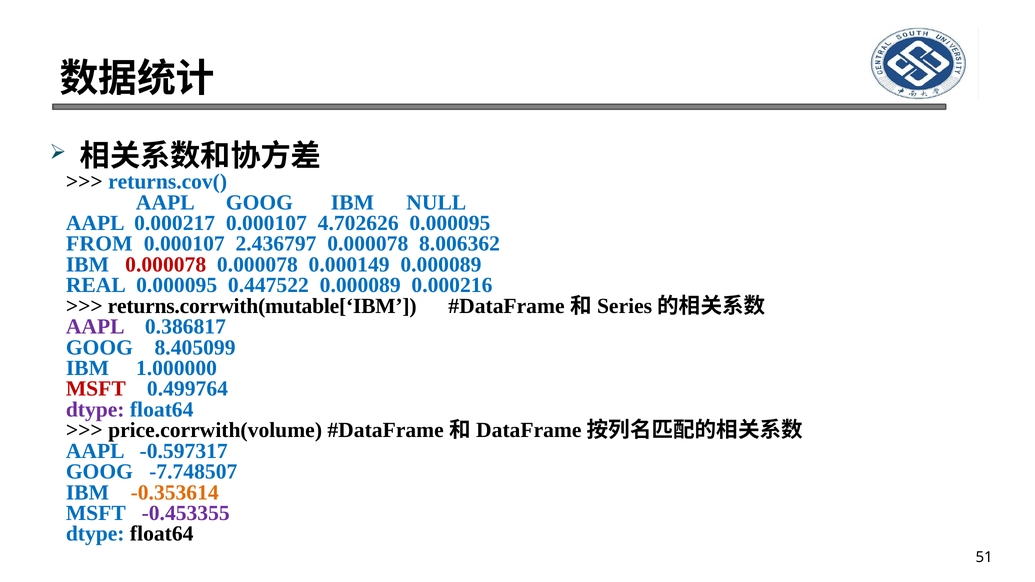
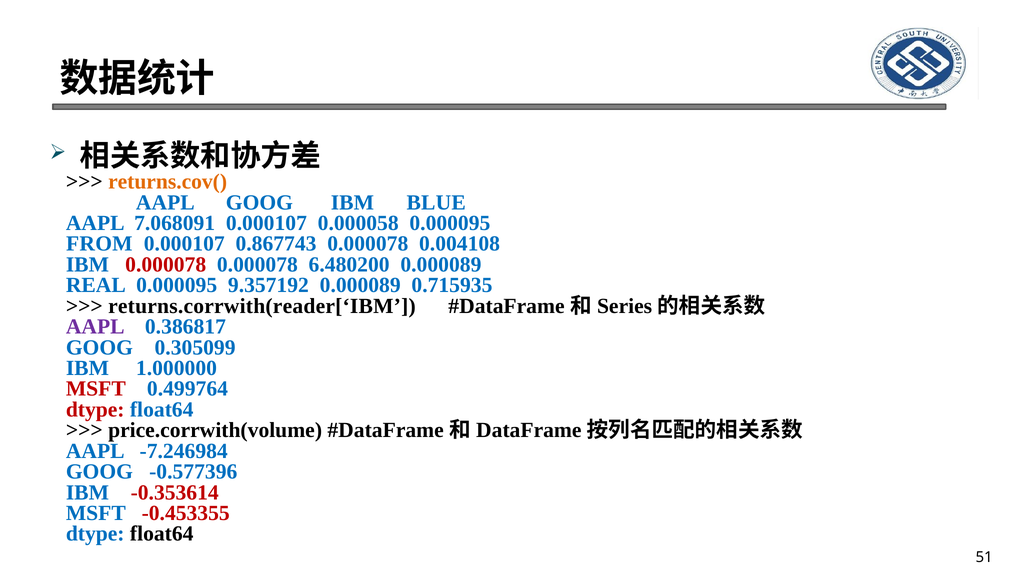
returns.cov( colour: blue -> orange
NULL: NULL -> BLUE
0.000217: 0.000217 -> 7.068091
4.702626: 4.702626 -> 0.000058
2.436797: 2.436797 -> 0.867743
8.006362: 8.006362 -> 0.004108
0.000149: 0.000149 -> 6.480200
0.447522: 0.447522 -> 9.357192
0.000216: 0.000216 -> 0.715935
returns.corrwith(mutable[‘IBM: returns.corrwith(mutable[‘IBM -> returns.corrwith(reader[‘IBM
8.405099: 8.405099 -> 0.305099
dtype at (95, 410) colour: purple -> red
-0.597317: -0.597317 -> -7.246984
-7.748507: -7.748507 -> -0.577396
-0.353614 colour: orange -> red
-0.453355 colour: purple -> red
